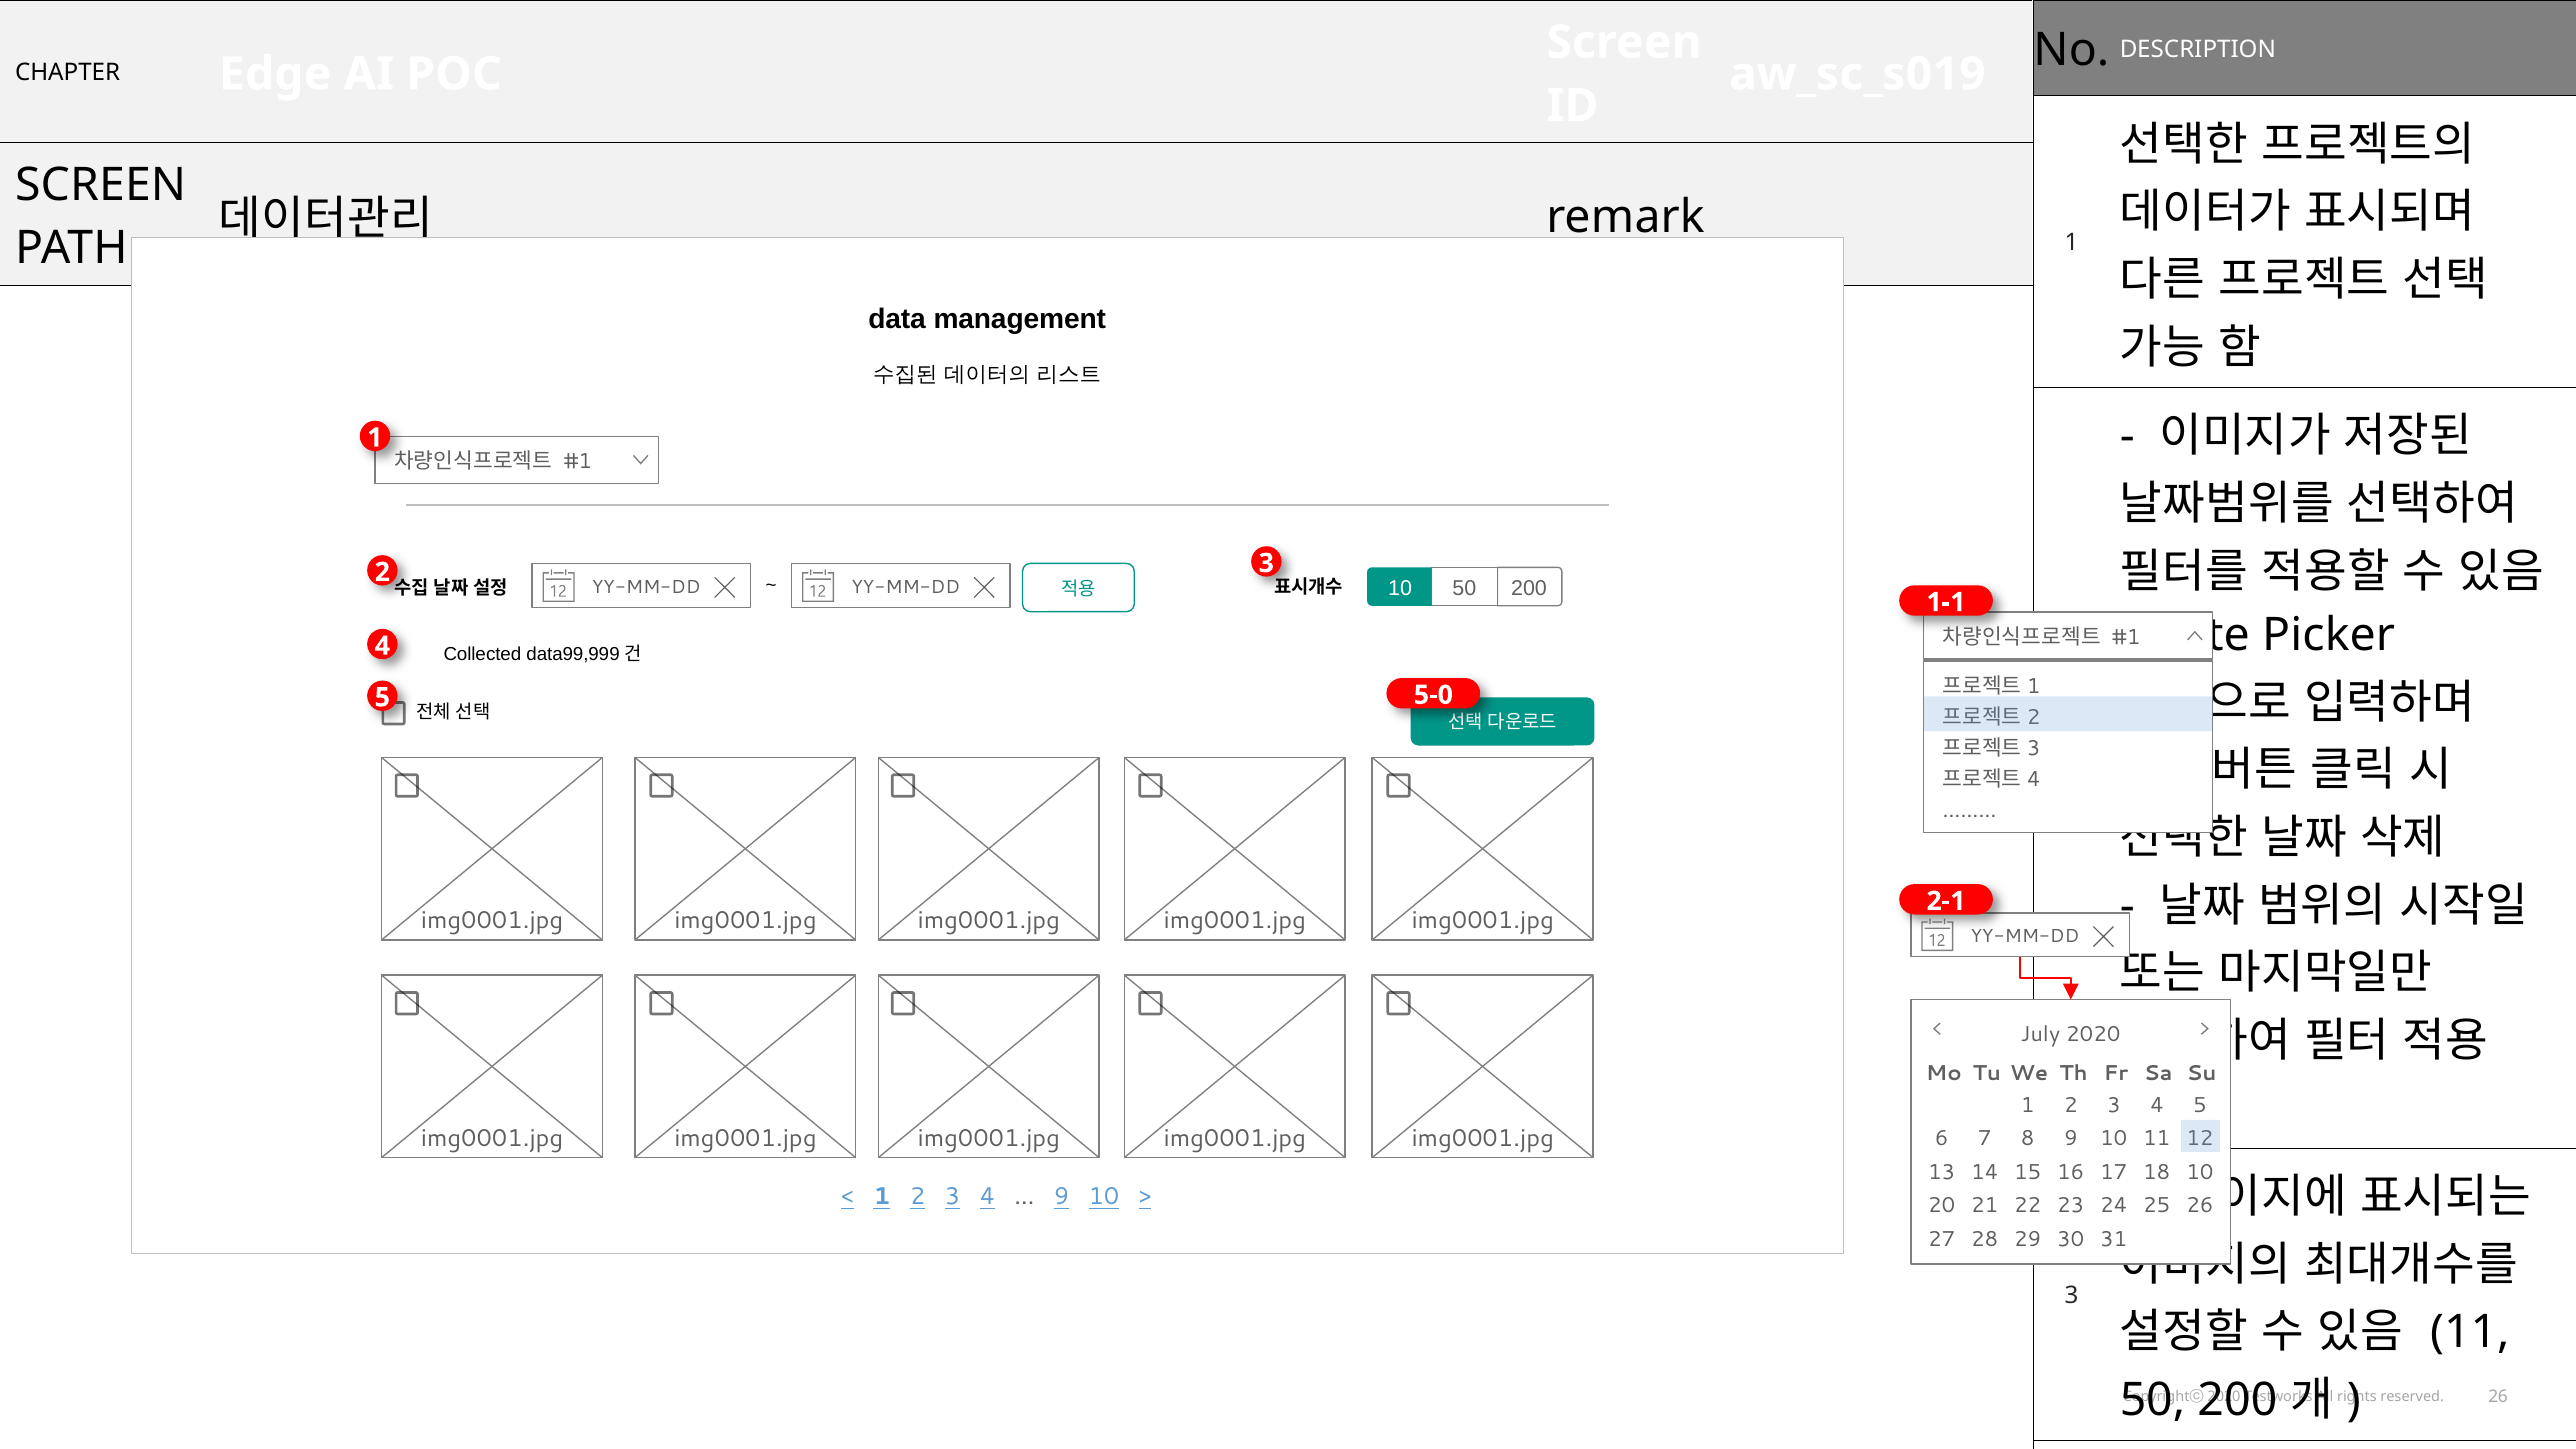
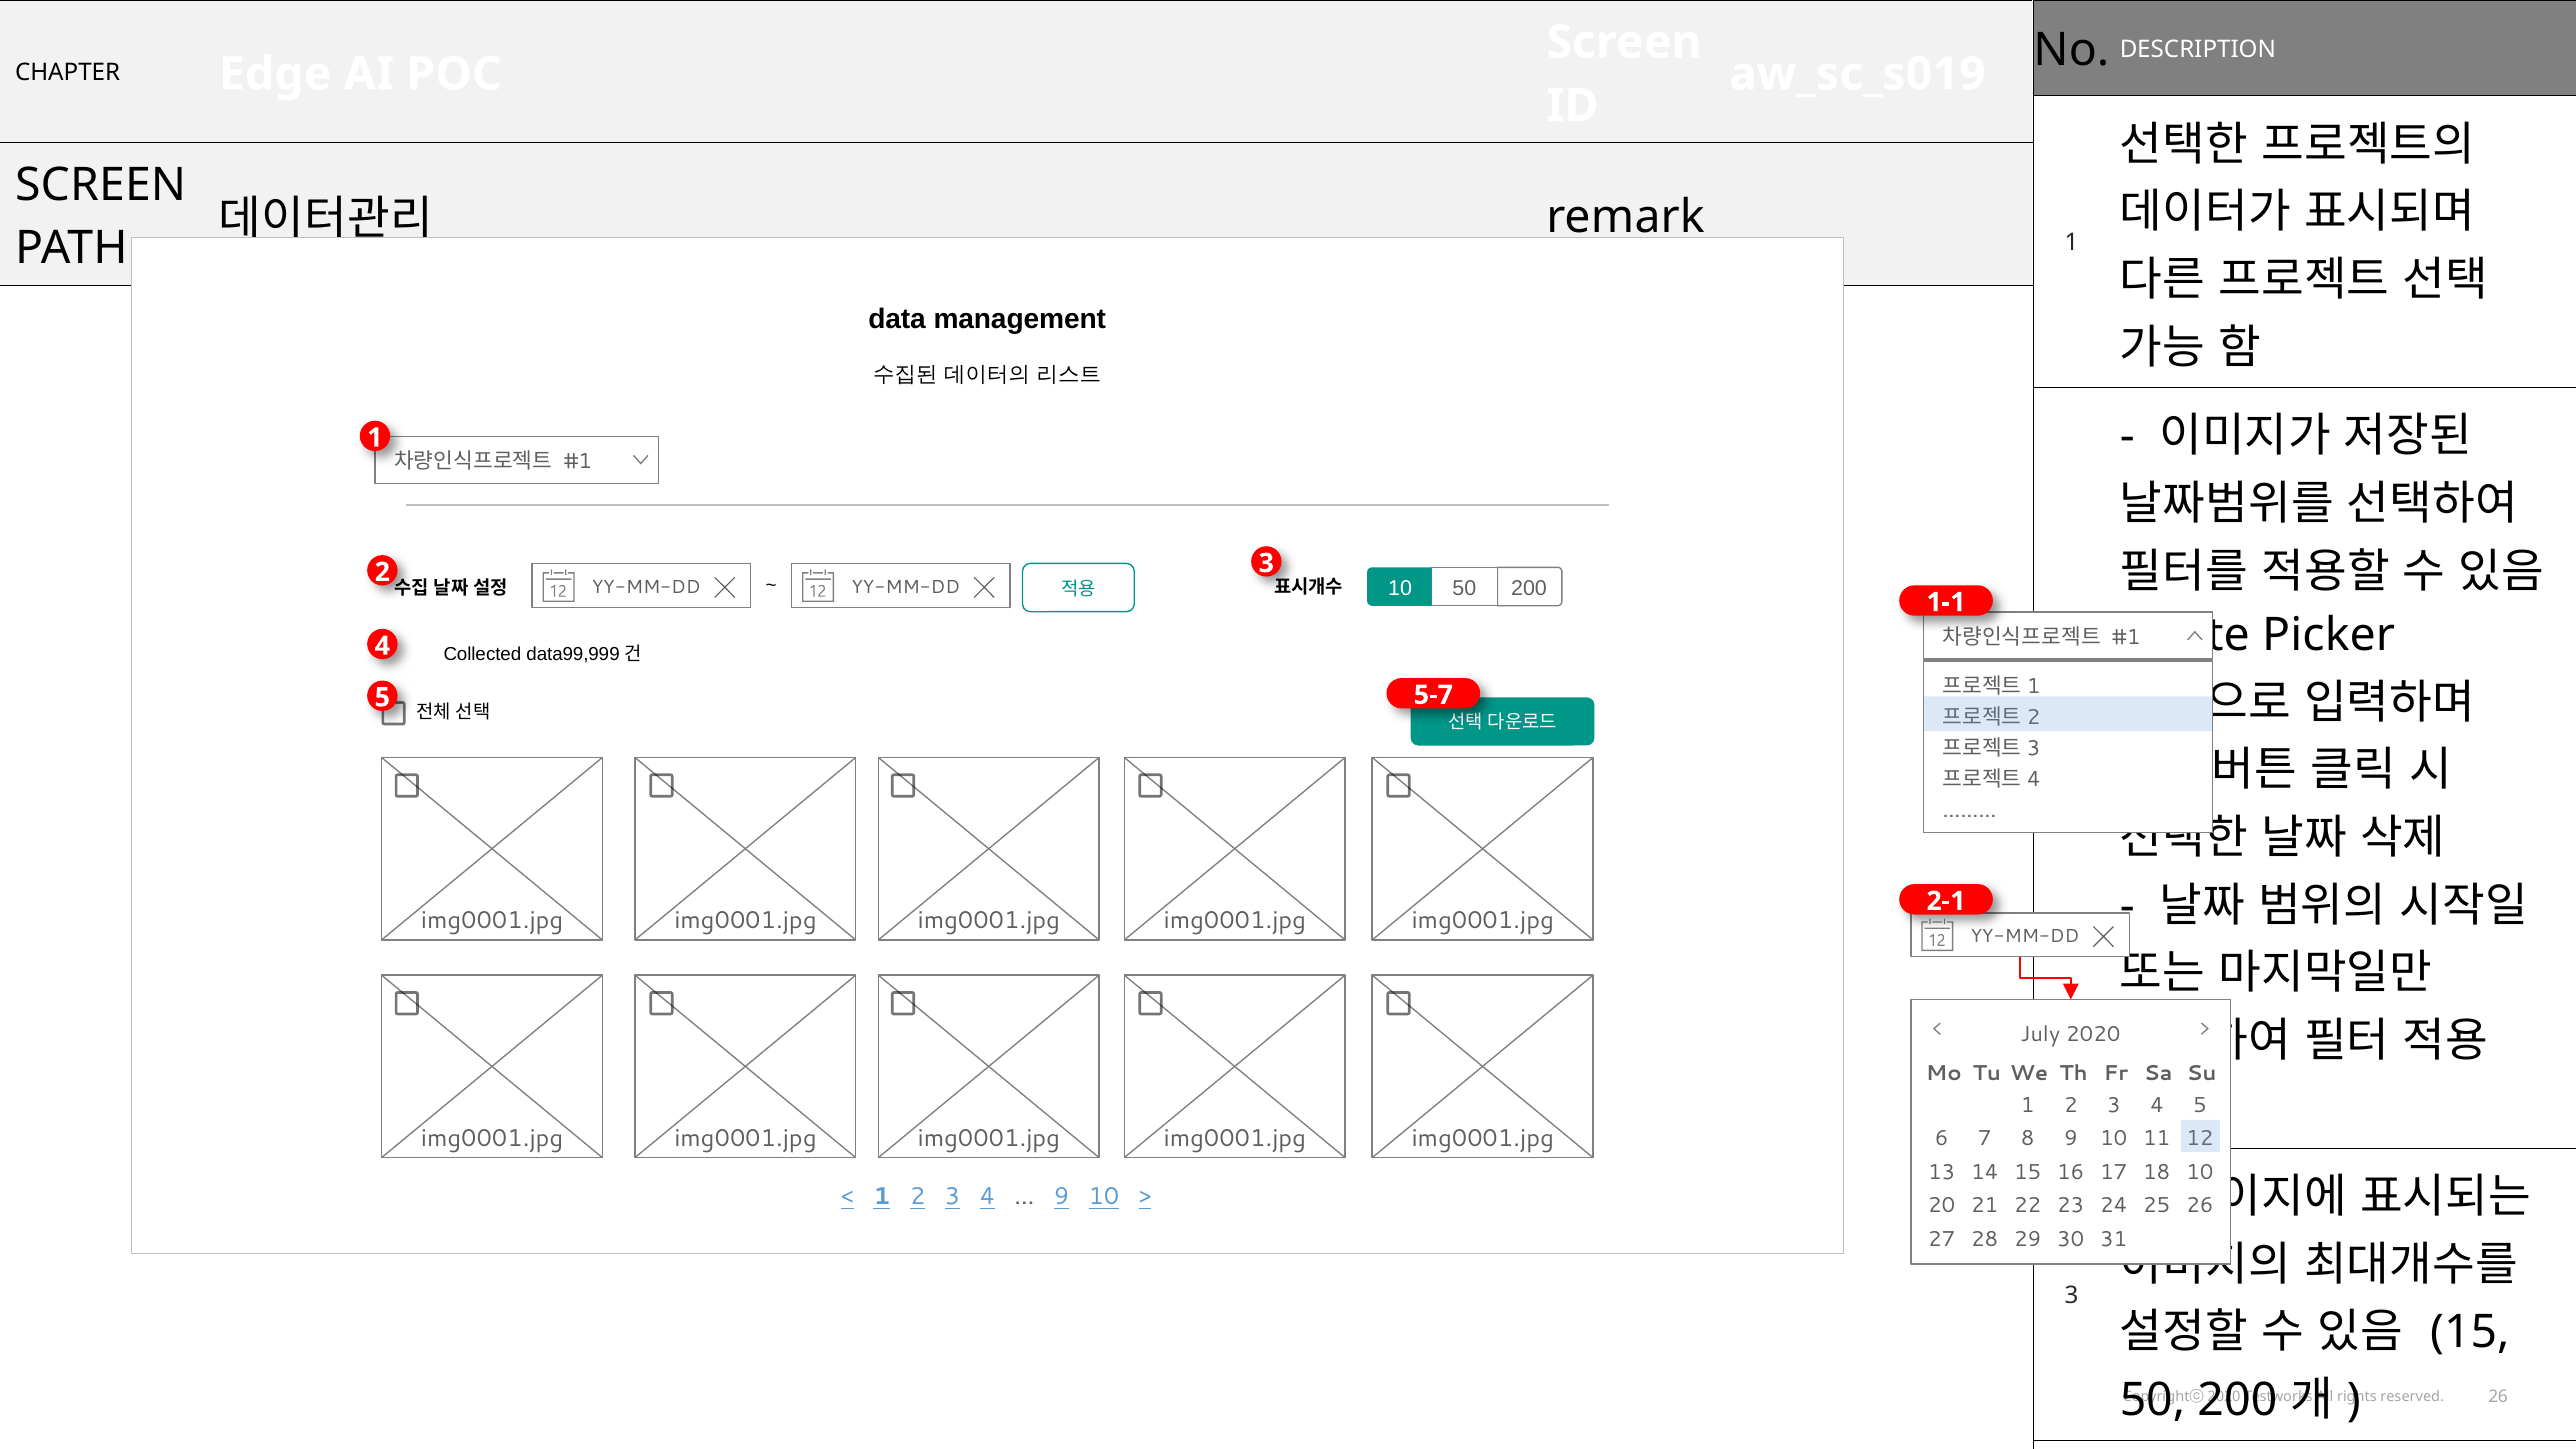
5-0: 5-0 -> 5-7
11 at (2470, 1333): 11 -> 15
